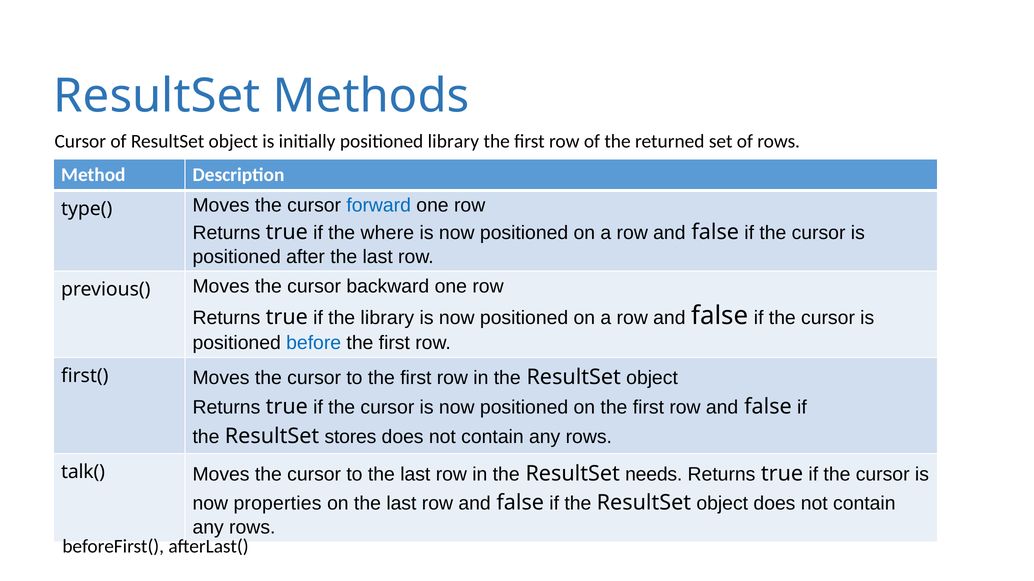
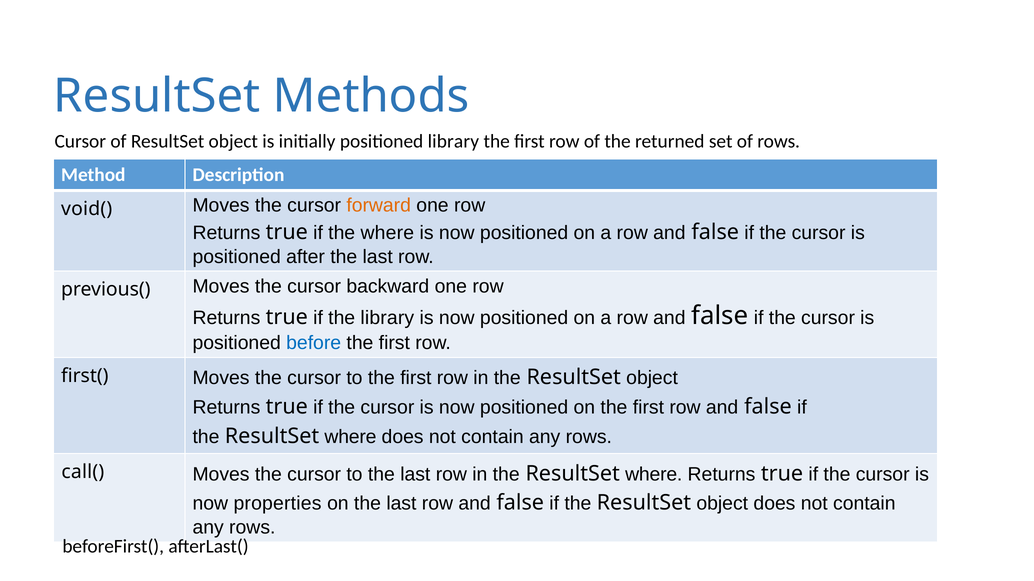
type(: type( -> void(
forward colour: blue -> orange
stores at (350, 437): stores -> where
talk(: talk( -> call(
in the ResultSet needs: needs -> where
